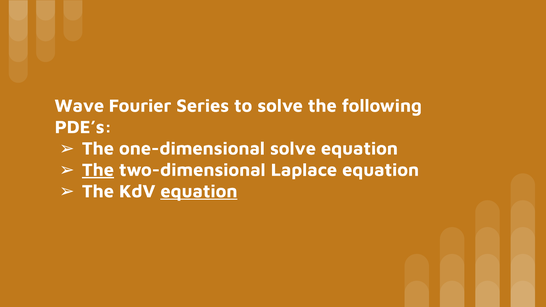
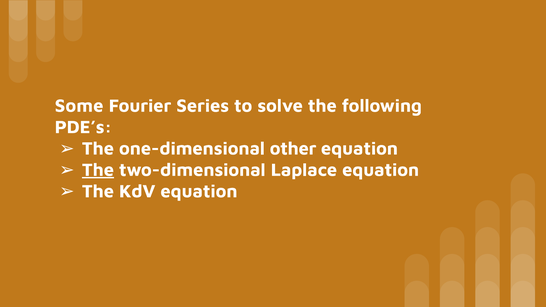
Wave: Wave -> Some
one-dimensional solve: solve -> other
equation at (199, 191) underline: present -> none
